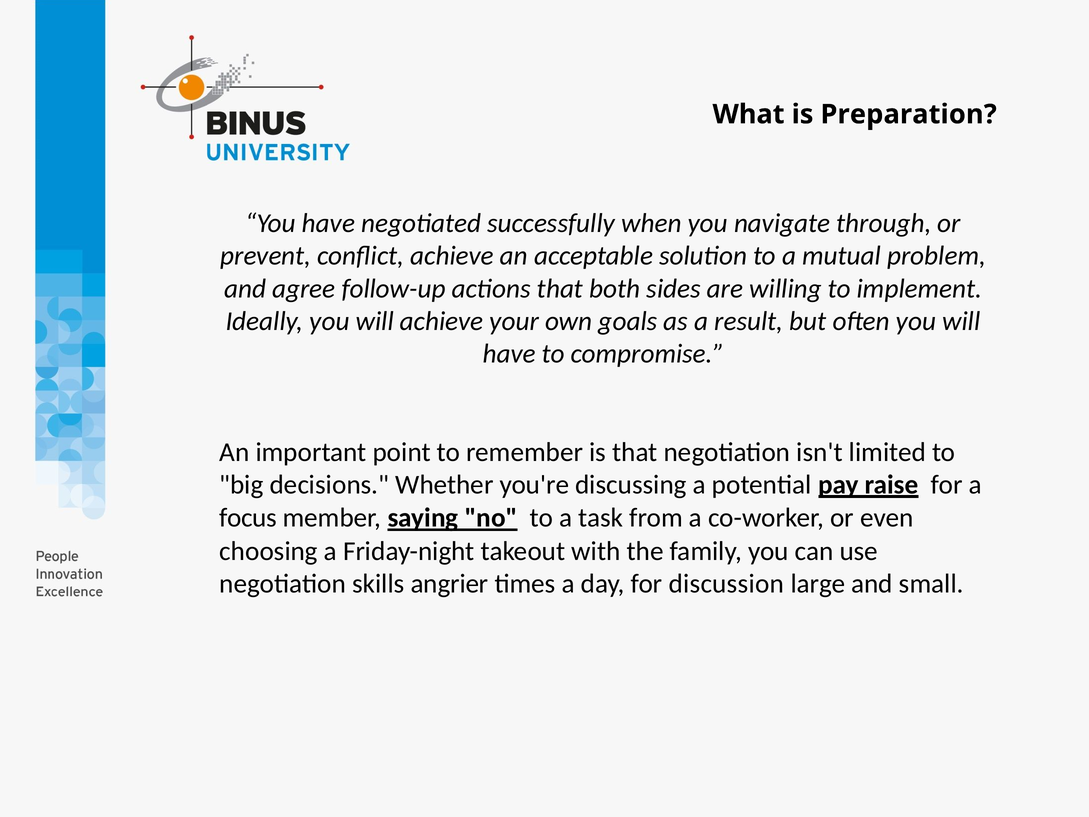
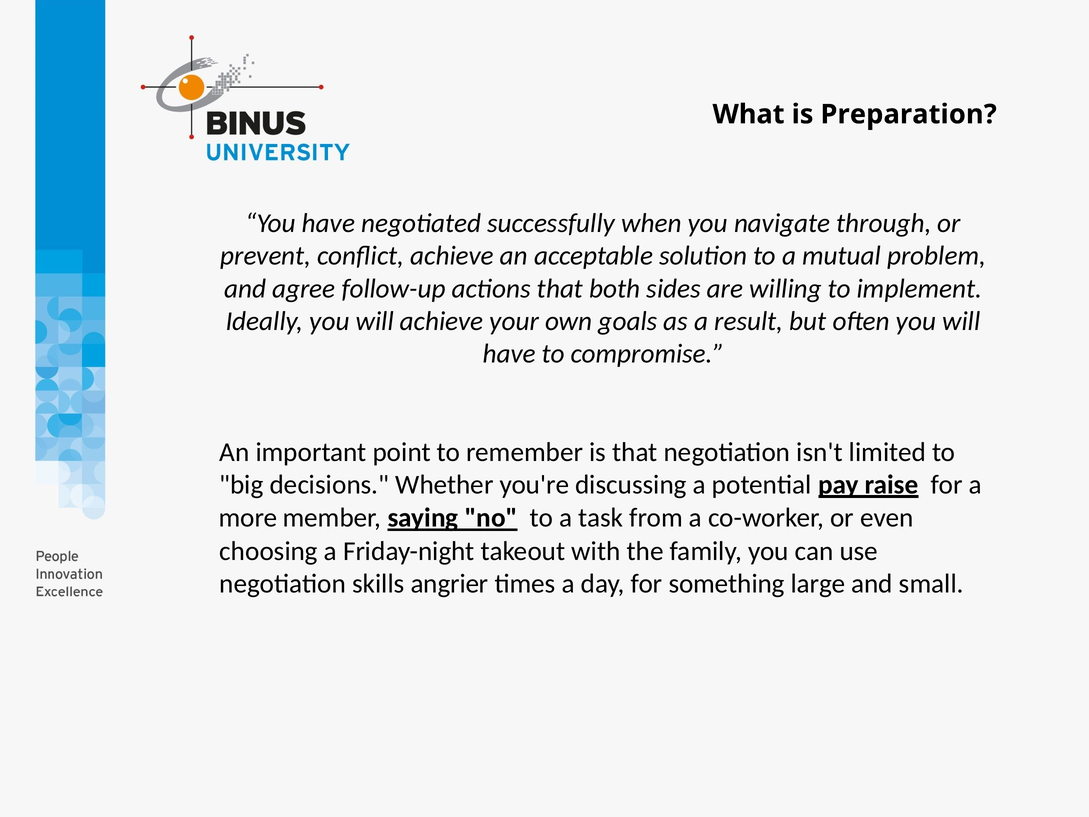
focus: focus -> more
discussion: discussion -> something
